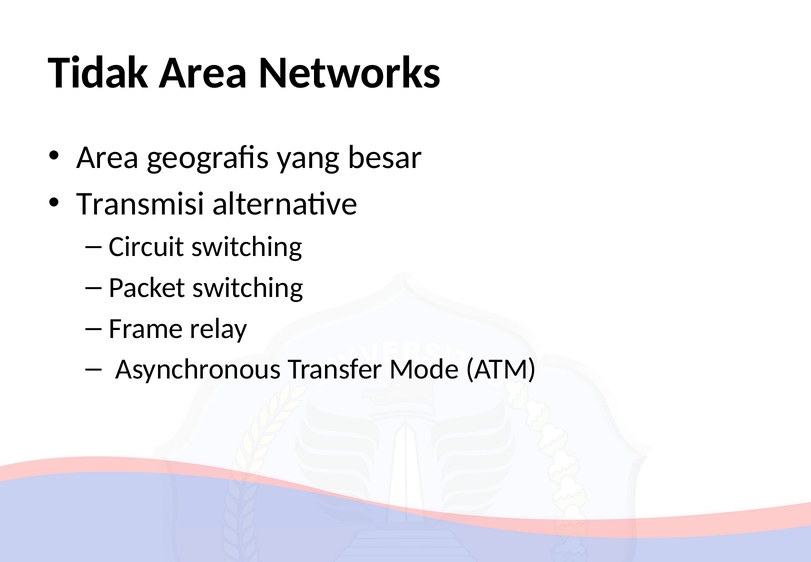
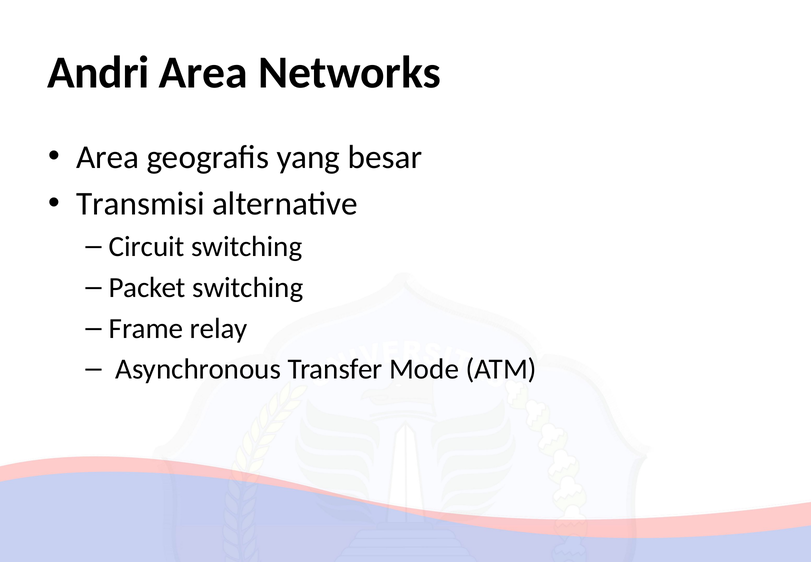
Tidak: Tidak -> Andri
